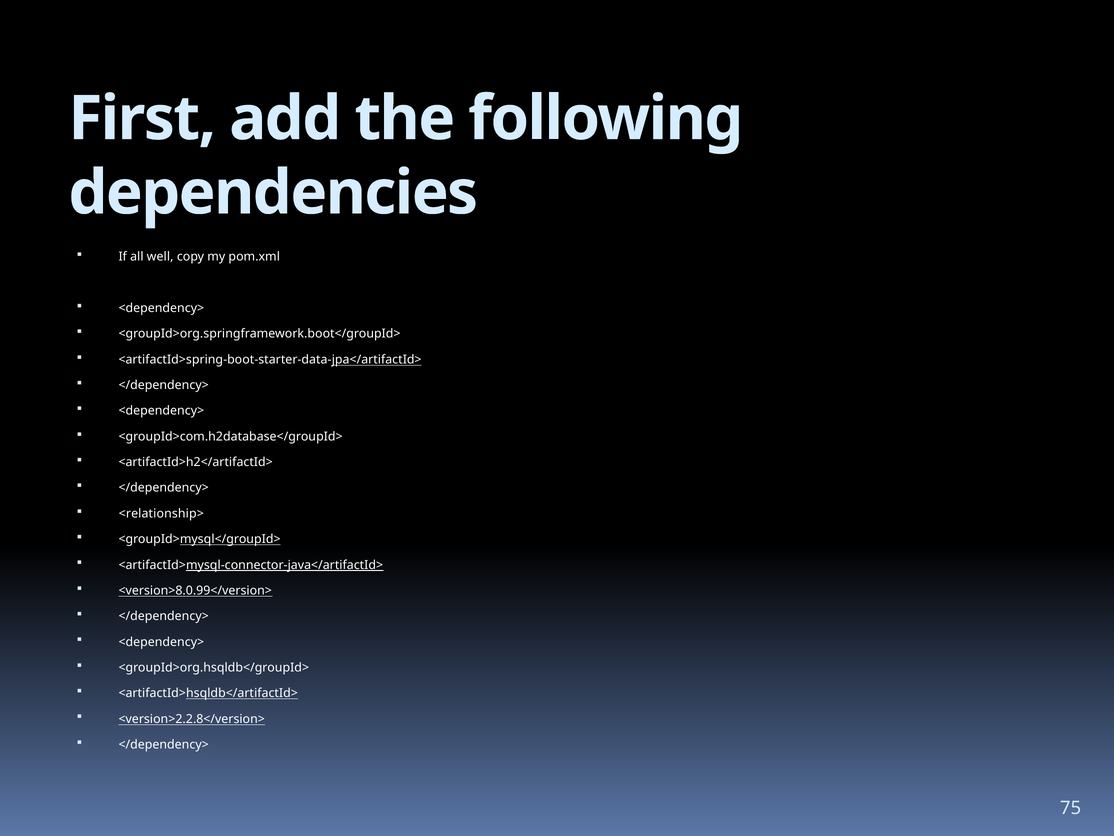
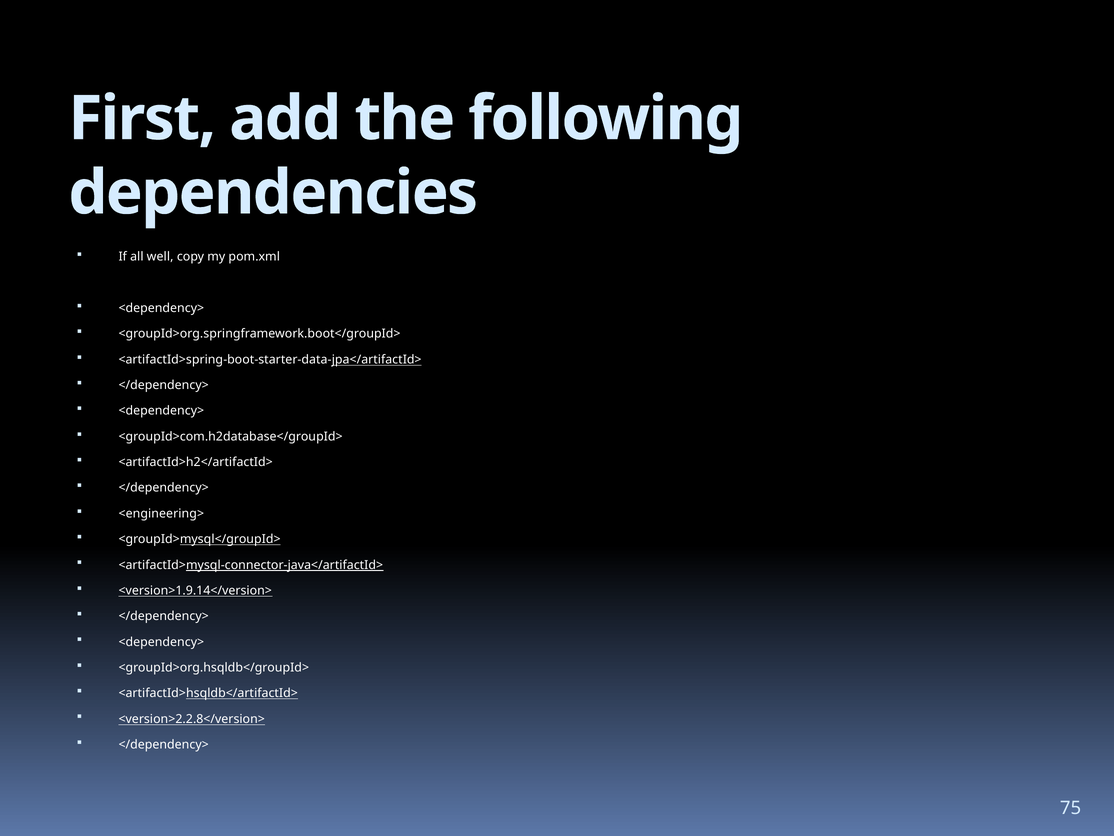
<relationship>: <relationship> -> <engineering>
<version>8.0.99</version>: <version>8.0.99</version> -> <version>1.9.14</version>
